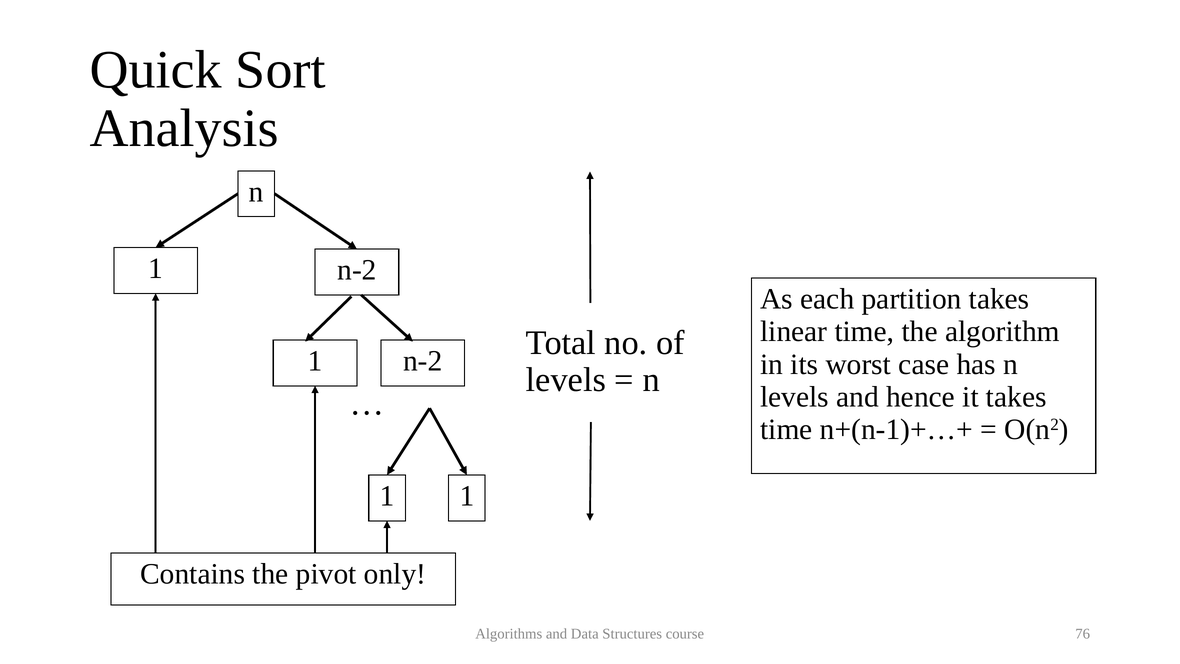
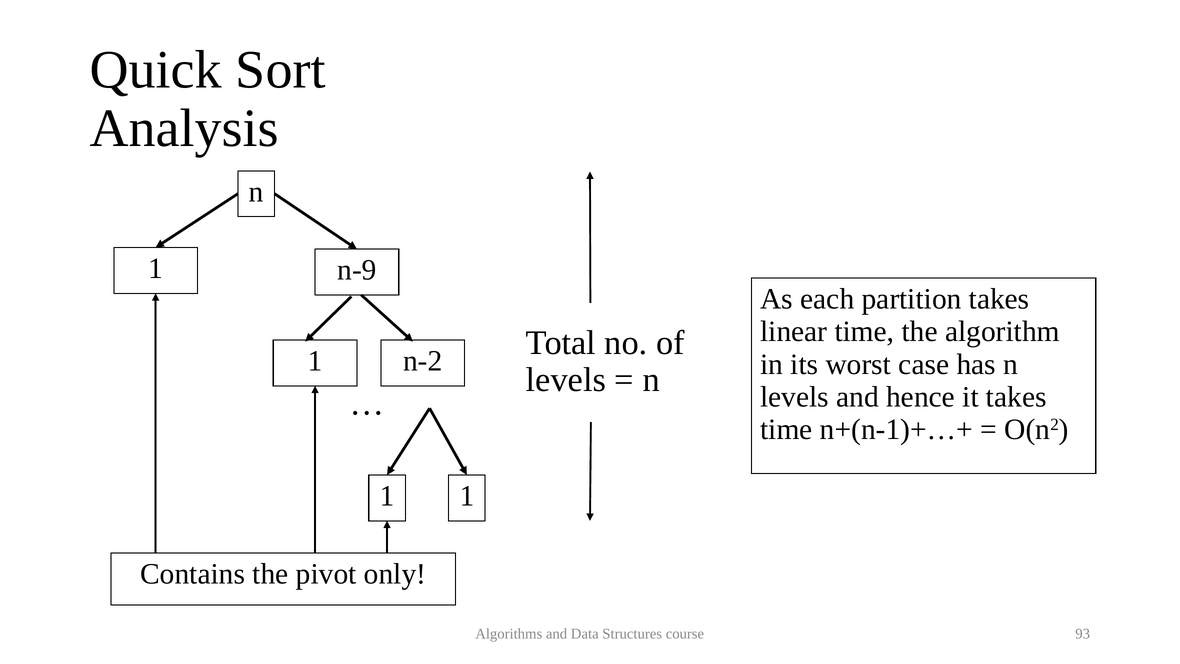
1 n-2: n-2 -> n-9
76: 76 -> 93
